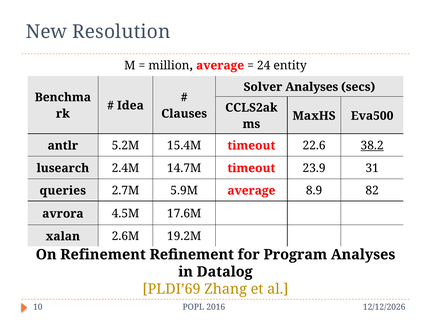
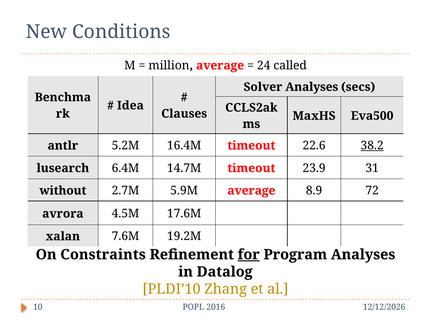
Resolution: Resolution -> Conditions
entity: entity -> called
15.4M: 15.4M -> 16.4M
2.4M: 2.4M -> 6.4M
queries: queries -> without
82: 82 -> 72
2.6M: 2.6M -> 7.6M
On Refinement: Refinement -> Constraints
for underline: none -> present
PLDI’69: PLDI’69 -> PLDI’10
